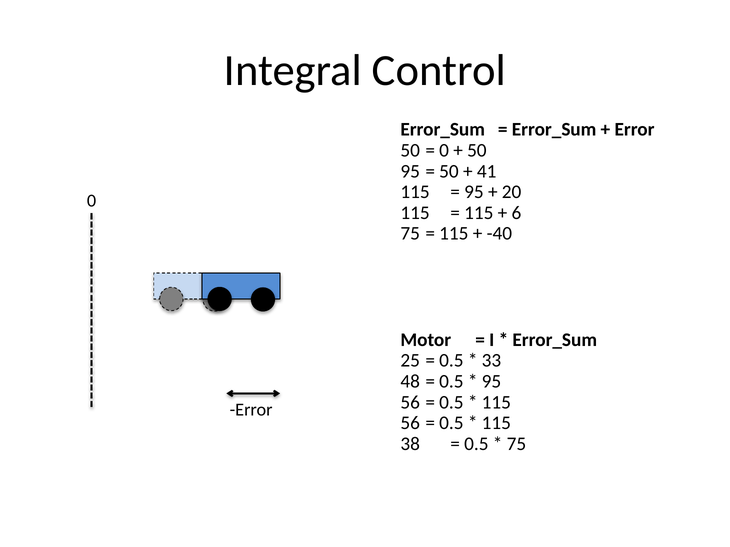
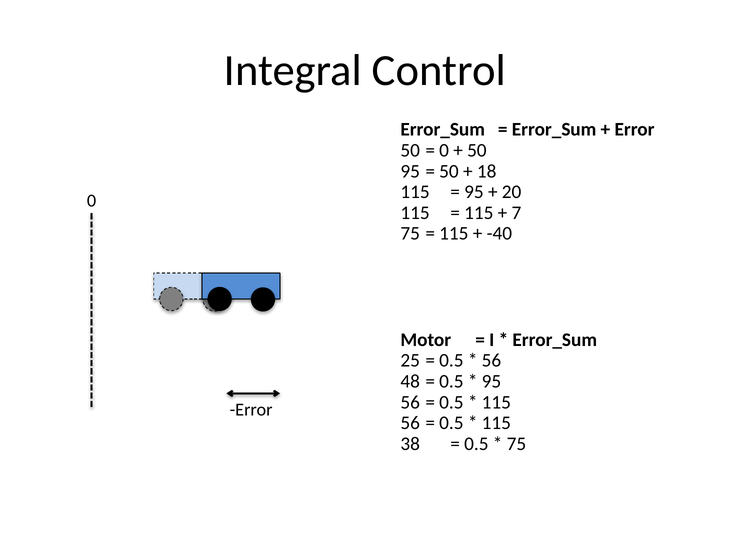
41: 41 -> 18
6: 6 -> 7
33 at (491, 361): 33 -> 56
